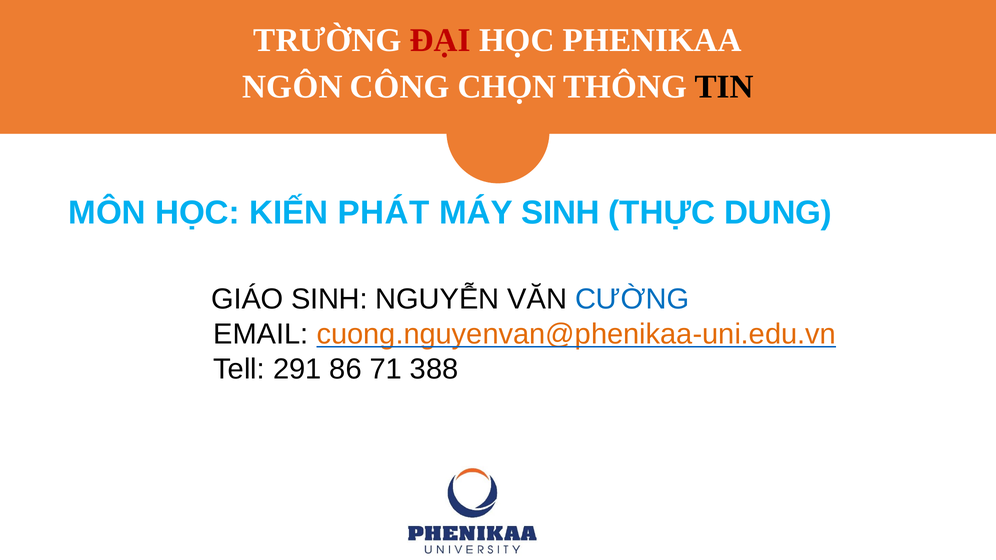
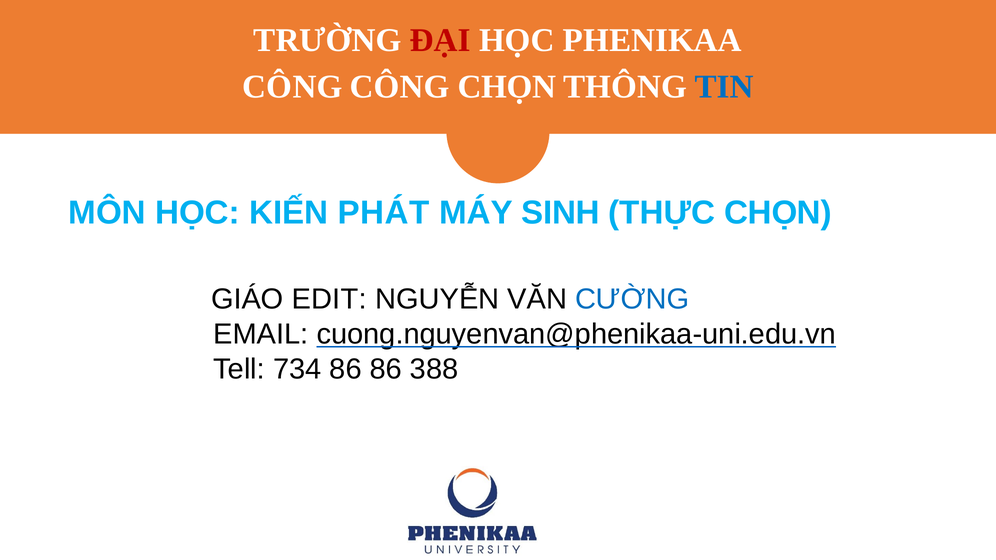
NGÔN at (292, 87): NGÔN -> CÔNG
TIN colour: black -> blue
THỰC DUNG: DUNG -> CHỌN
GIÁO SINH: SINH -> EDIT
cuong.nguyenvan@phenikaa-uni.edu.vn colour: orange -> black
291: 291 -> 734
86 71: 71 -> 86
